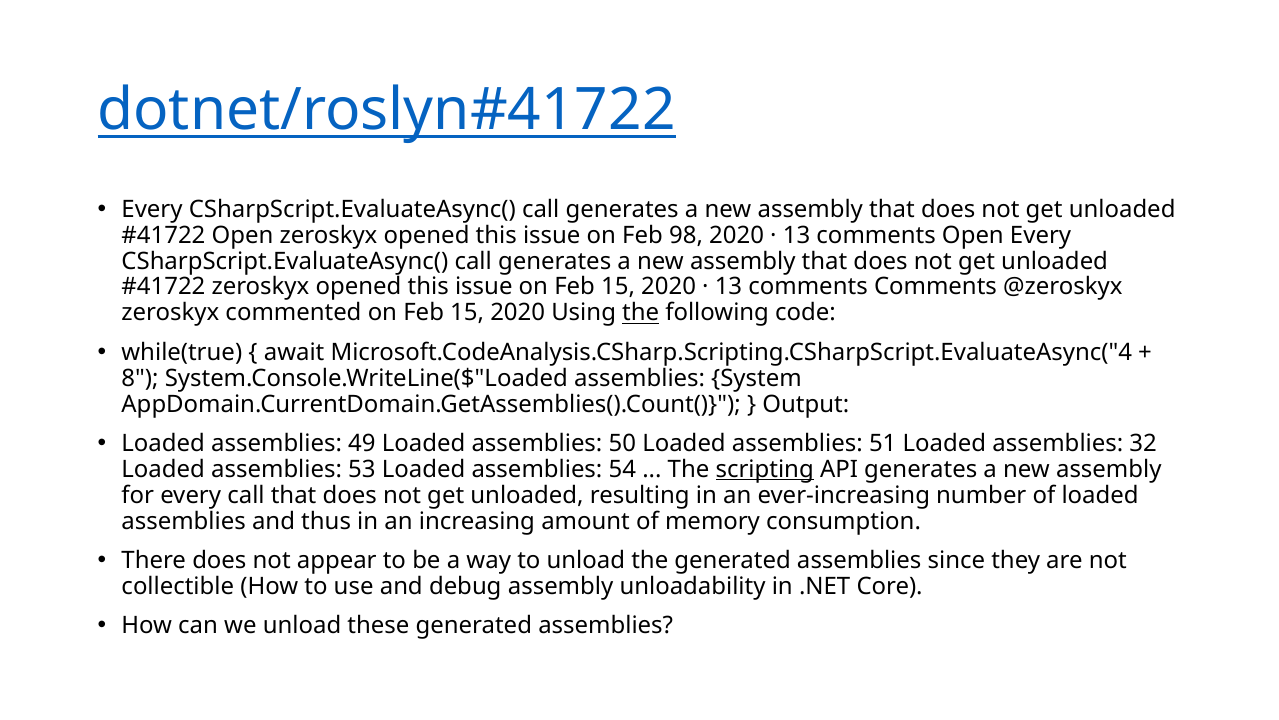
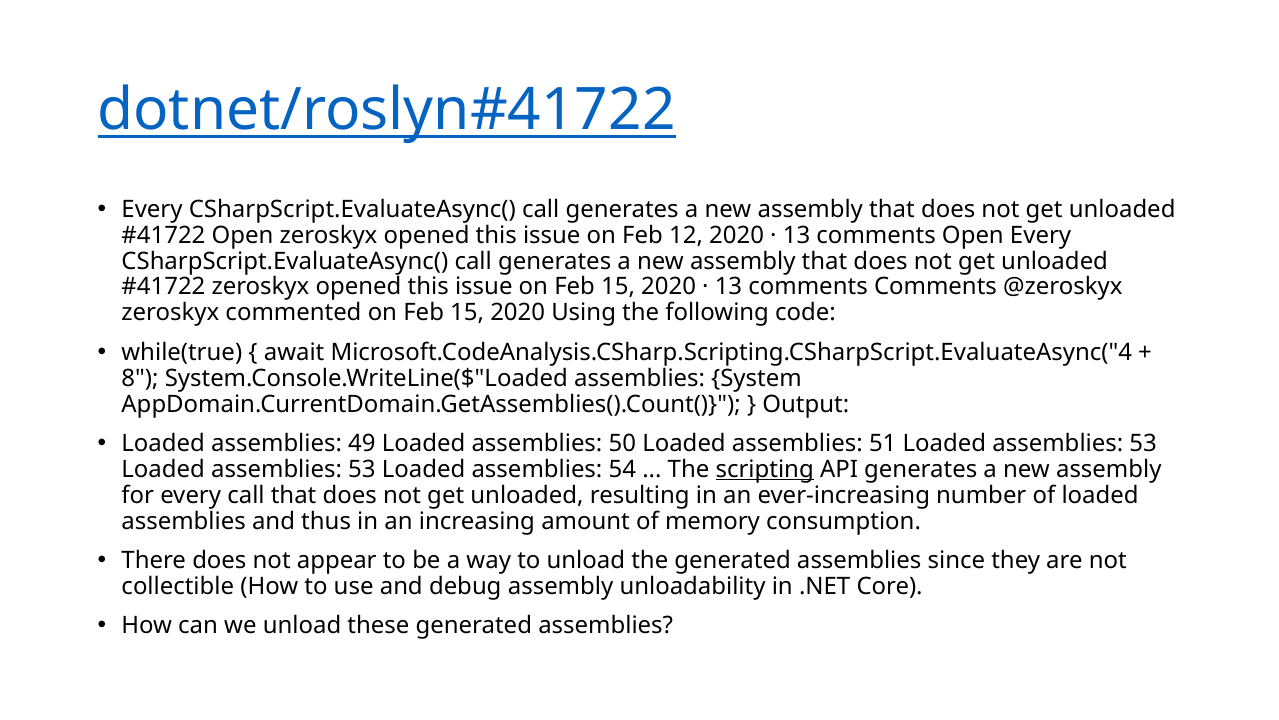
98: 98 -> 12
the at (641, 313) underline: present -> none
51 Loaded assemblies 32: 32 -> 53
